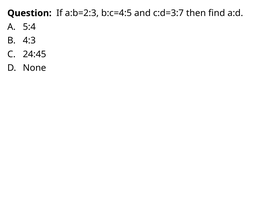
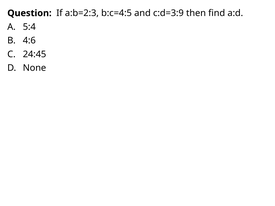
c:d=3:7: c:d=3:7 -> c:d=3:9
4:3: 4:3 -> 4:6
